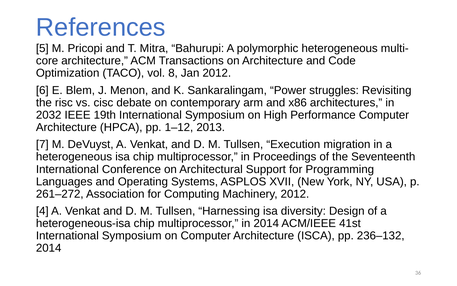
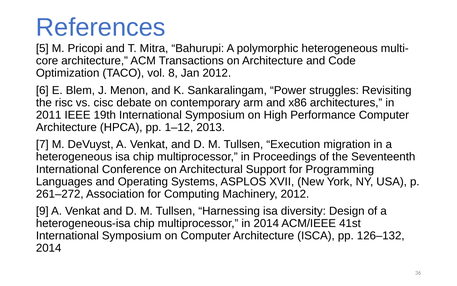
2032: 2032 -> 2011
4: 4 -> 9
236–132: 236–132 -> 126–132
